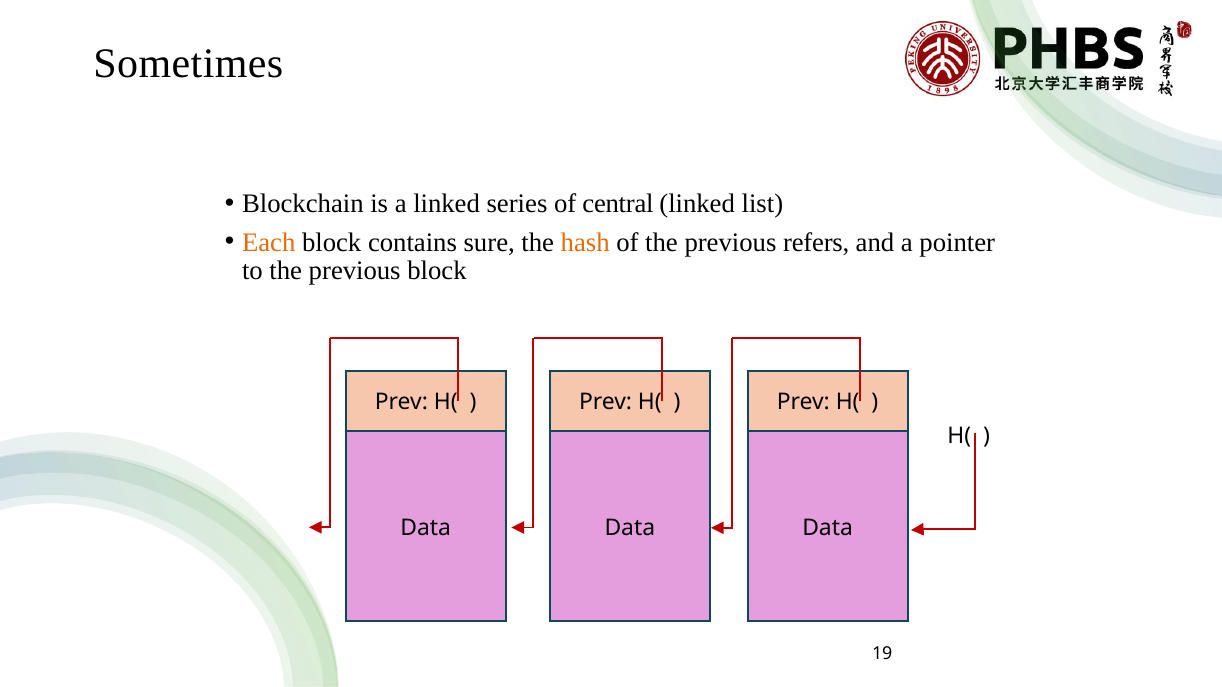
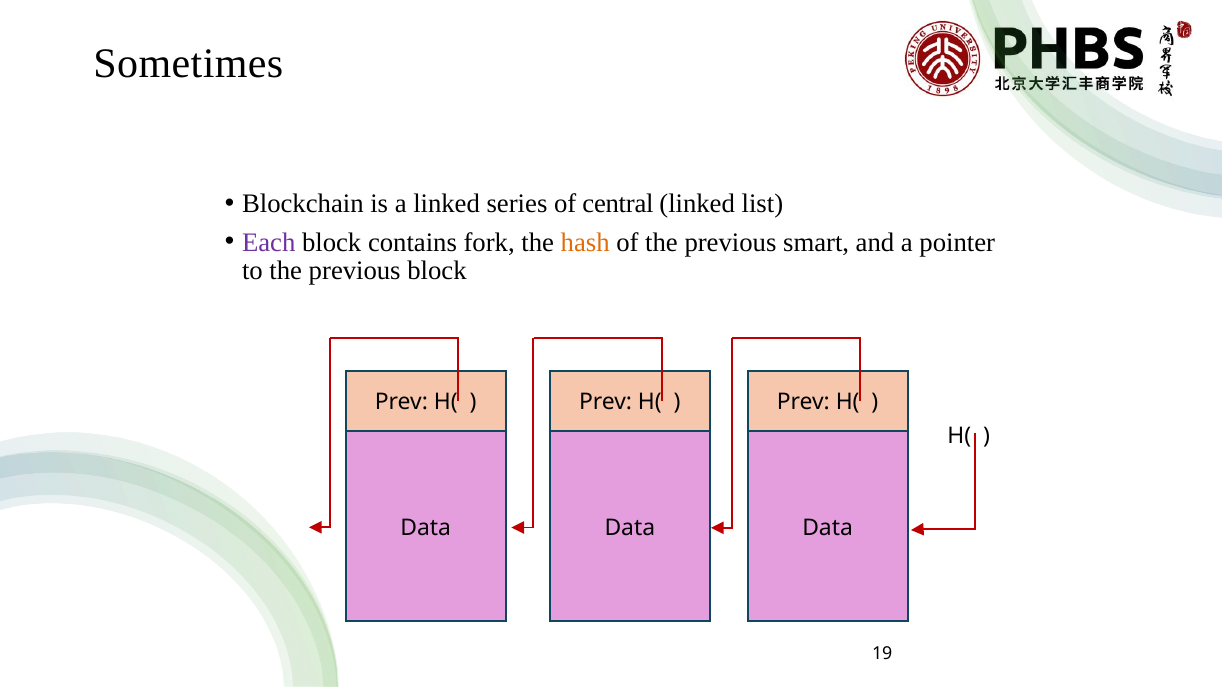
Each colour: orange -> purple
sure: sure -> fork
refers: refers -> smart
